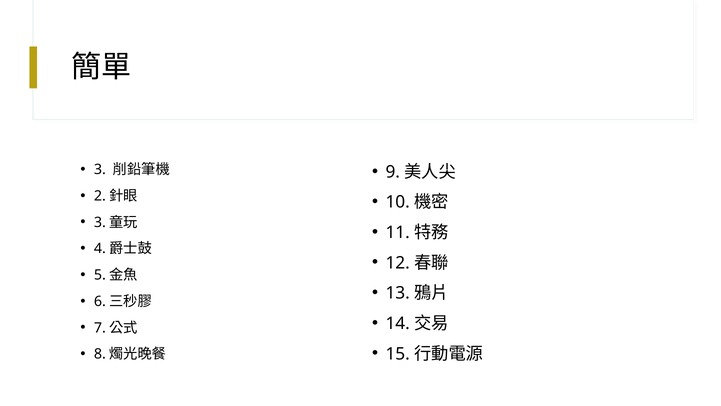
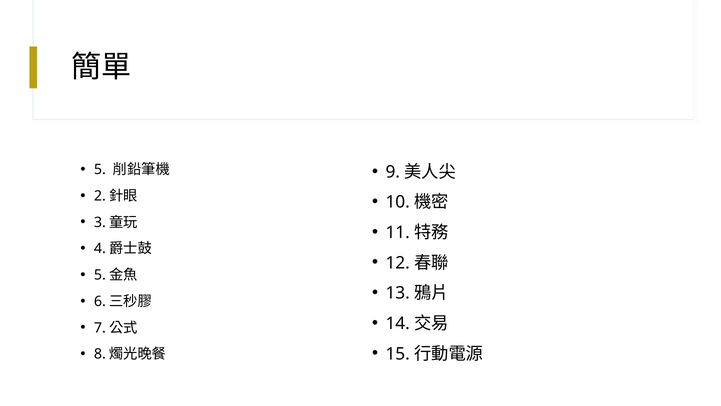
3 at (100, 170): 3 -> 5
